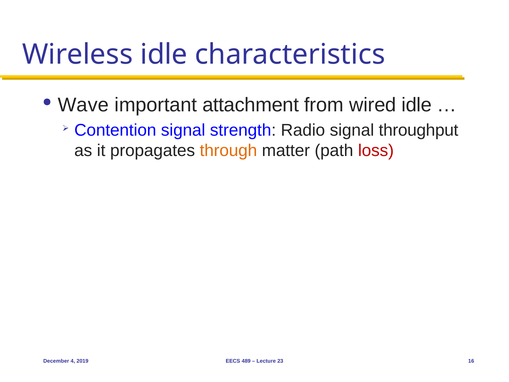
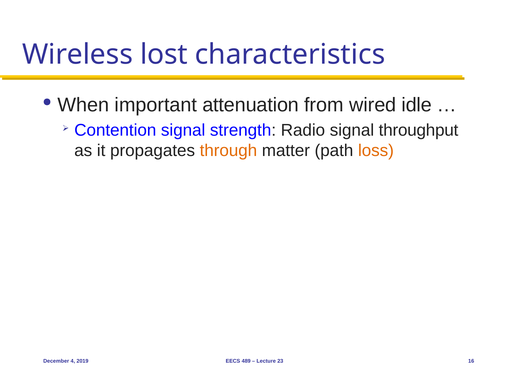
Wireless idle: idle -> lost
Wave: Wave -> When
attachment: attachment -> attenuation
loss colour: red -> orange
